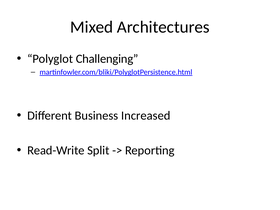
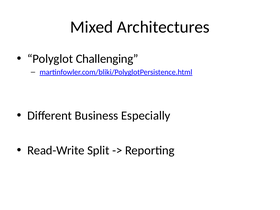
Increased: Increased -> Especially
